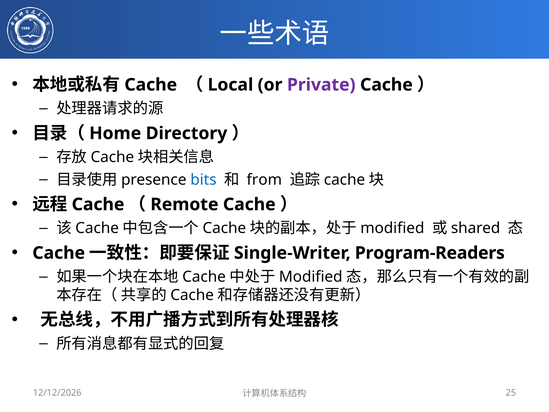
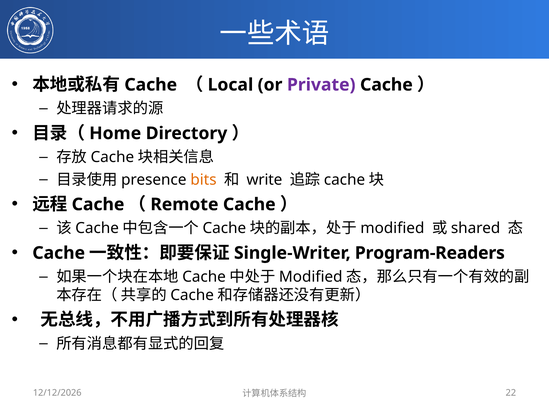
bits colour: blue -> orange
from: from -> write
25: 25 -> 22
